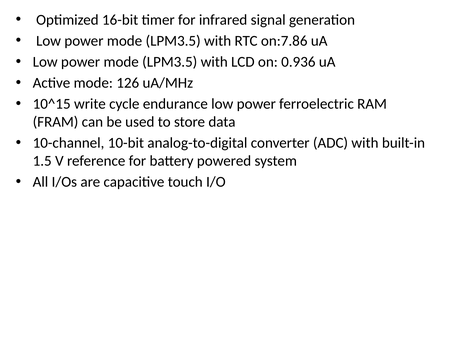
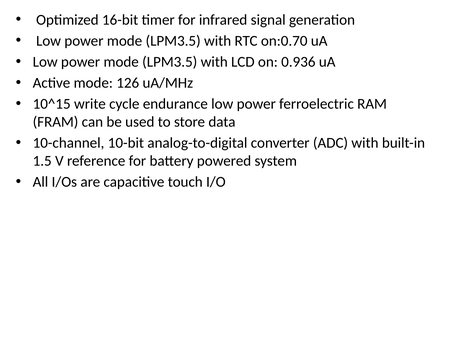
on:7.86: on:7.86 -> on:0.70
